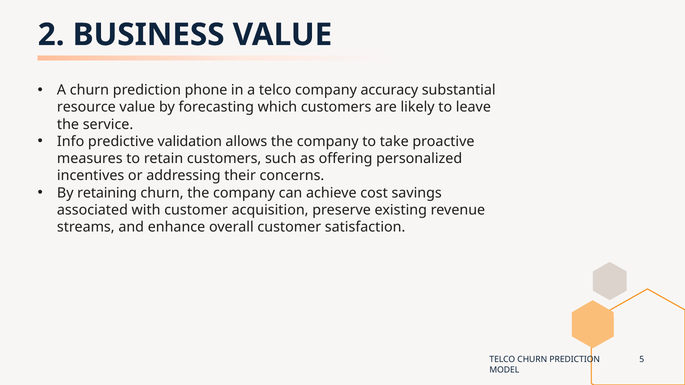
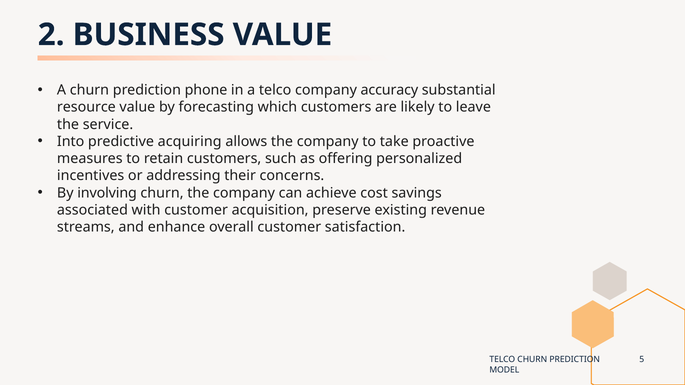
Info: Info -> Into
validation: validation -> acquiring
retaining: retaining -> involving
